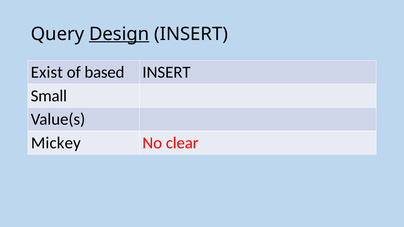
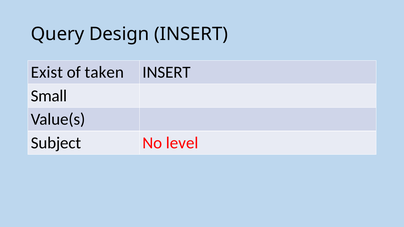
Design underline: present -> none
based: based -> taken
Mickey: Mickey -> Subject
clear: clear -> level
